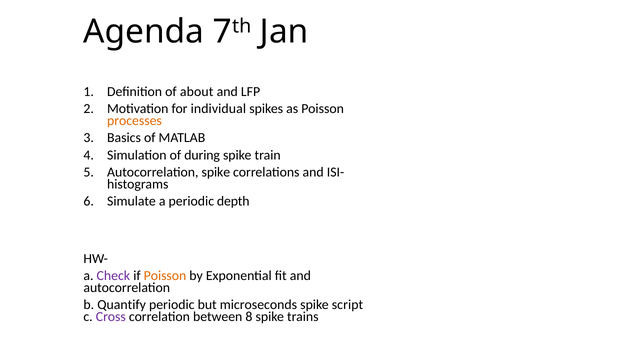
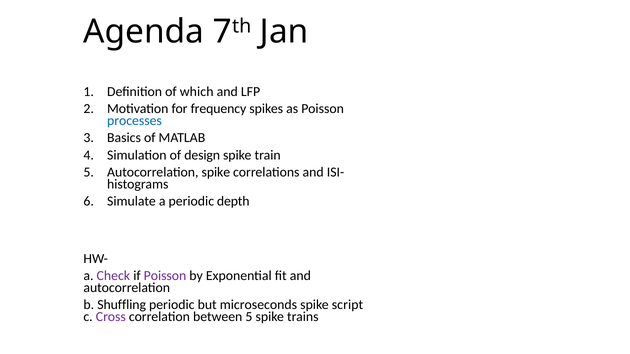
about: about -> which
individual: individual -> frequency
processes colour: orange -> blue
during: during -> design
Poisson at (165, 276) colour: orange -> purple
Quantify: Quantify -> Shuffling
between 8: 8 -> 5
